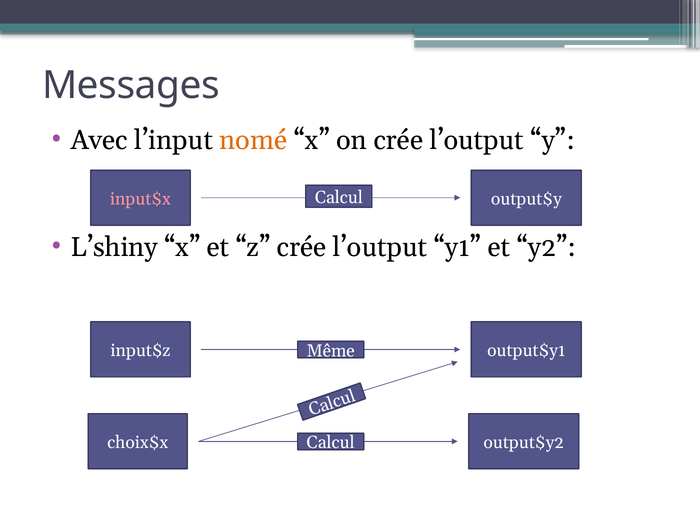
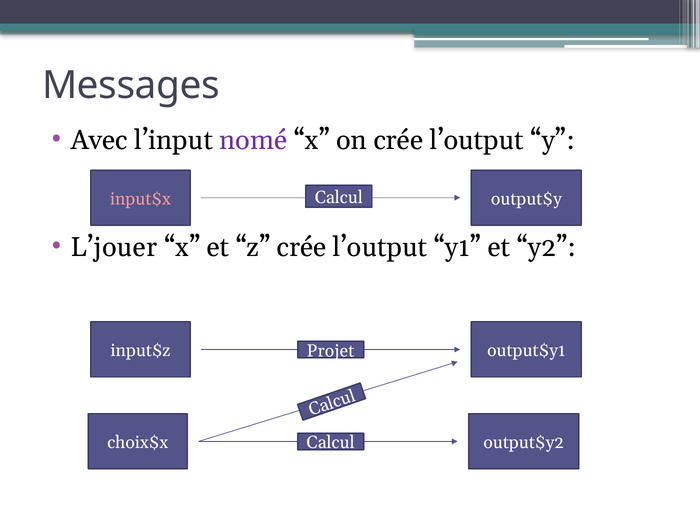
nomé colour: orange -> purple
L’shiny: L’shiny -> L’jouer
Même: Même -> Projet
